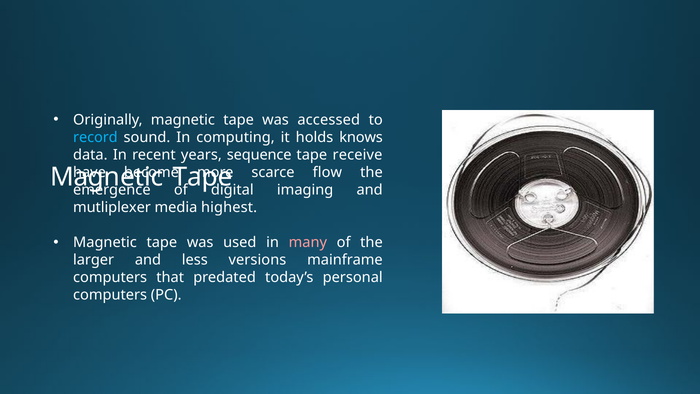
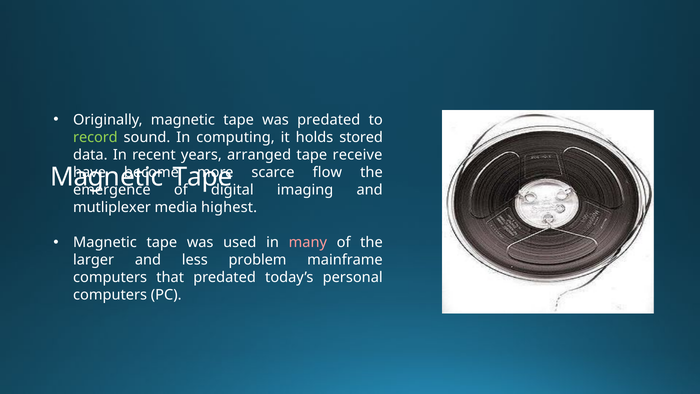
was accessed: accessed -> predated
record colour: light blue -> light green
knows: knows -> stored
sequence: sequence -> arranged
versions: versions -> problem
